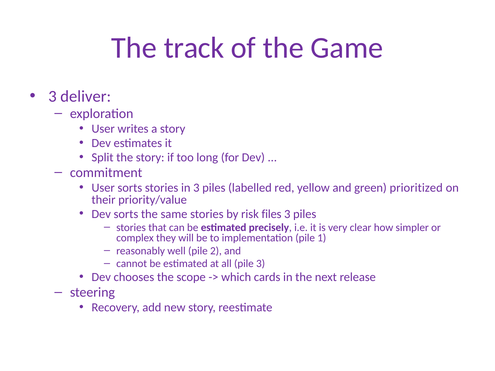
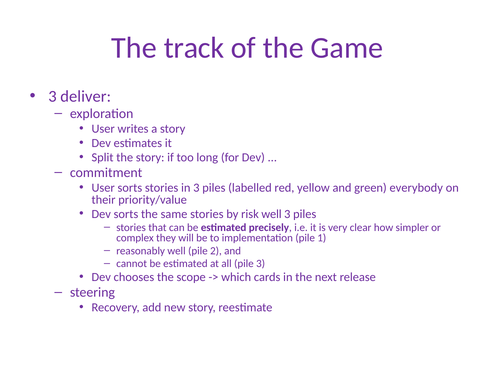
prioritized: prioritized -> everybody
risk files: files -> well
